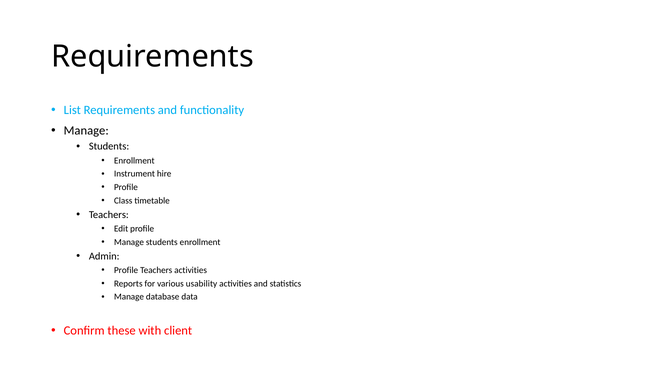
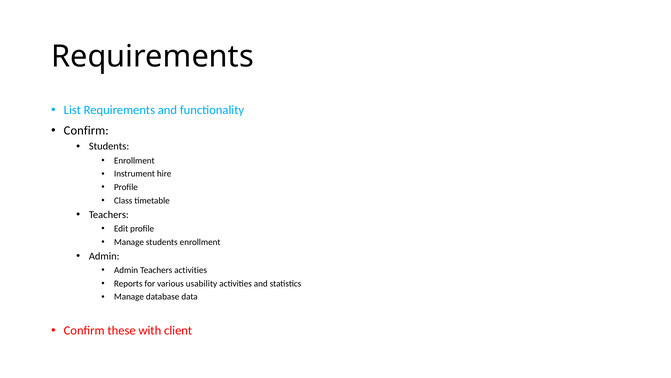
Manage at (86, 130): Manage -> Confirm
Profile at (126, 270): Profile -> Admin
